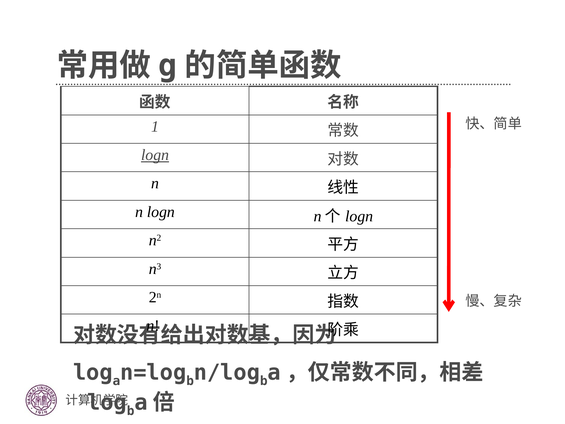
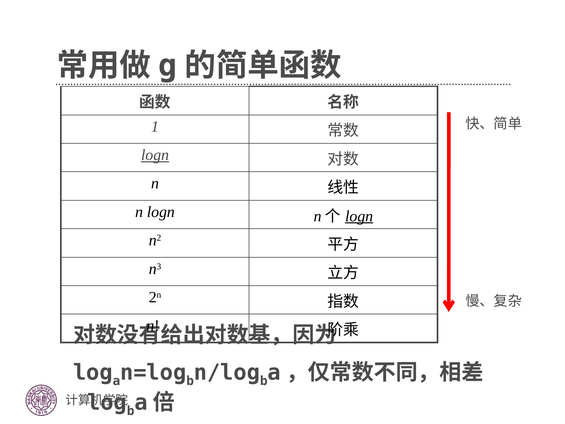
logn at (359, 216) underline: none -> present
